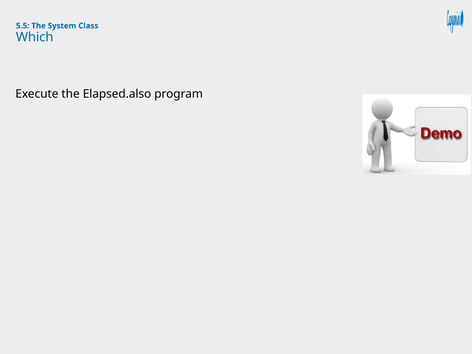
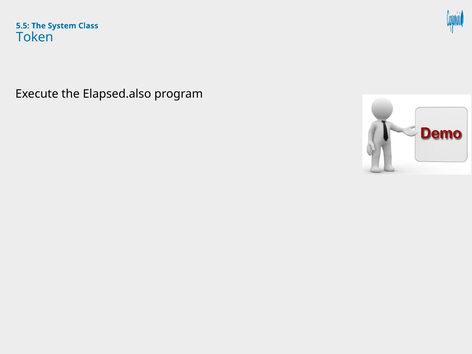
Which: Which -> Token
